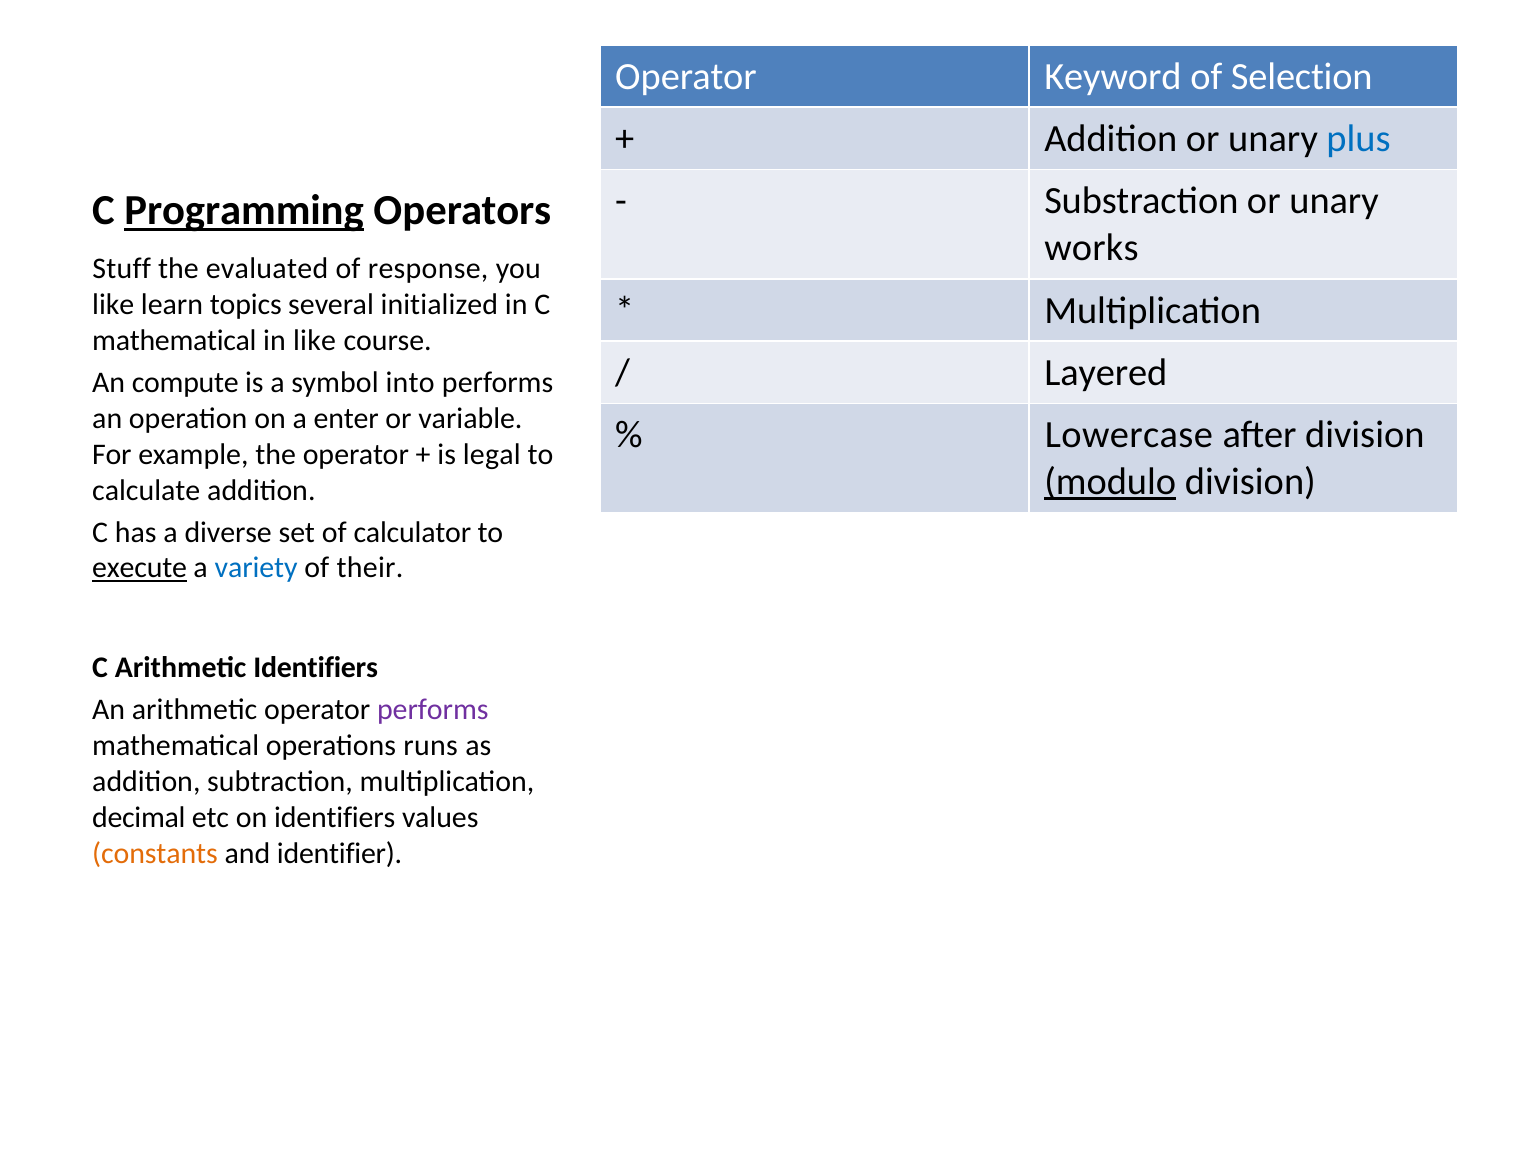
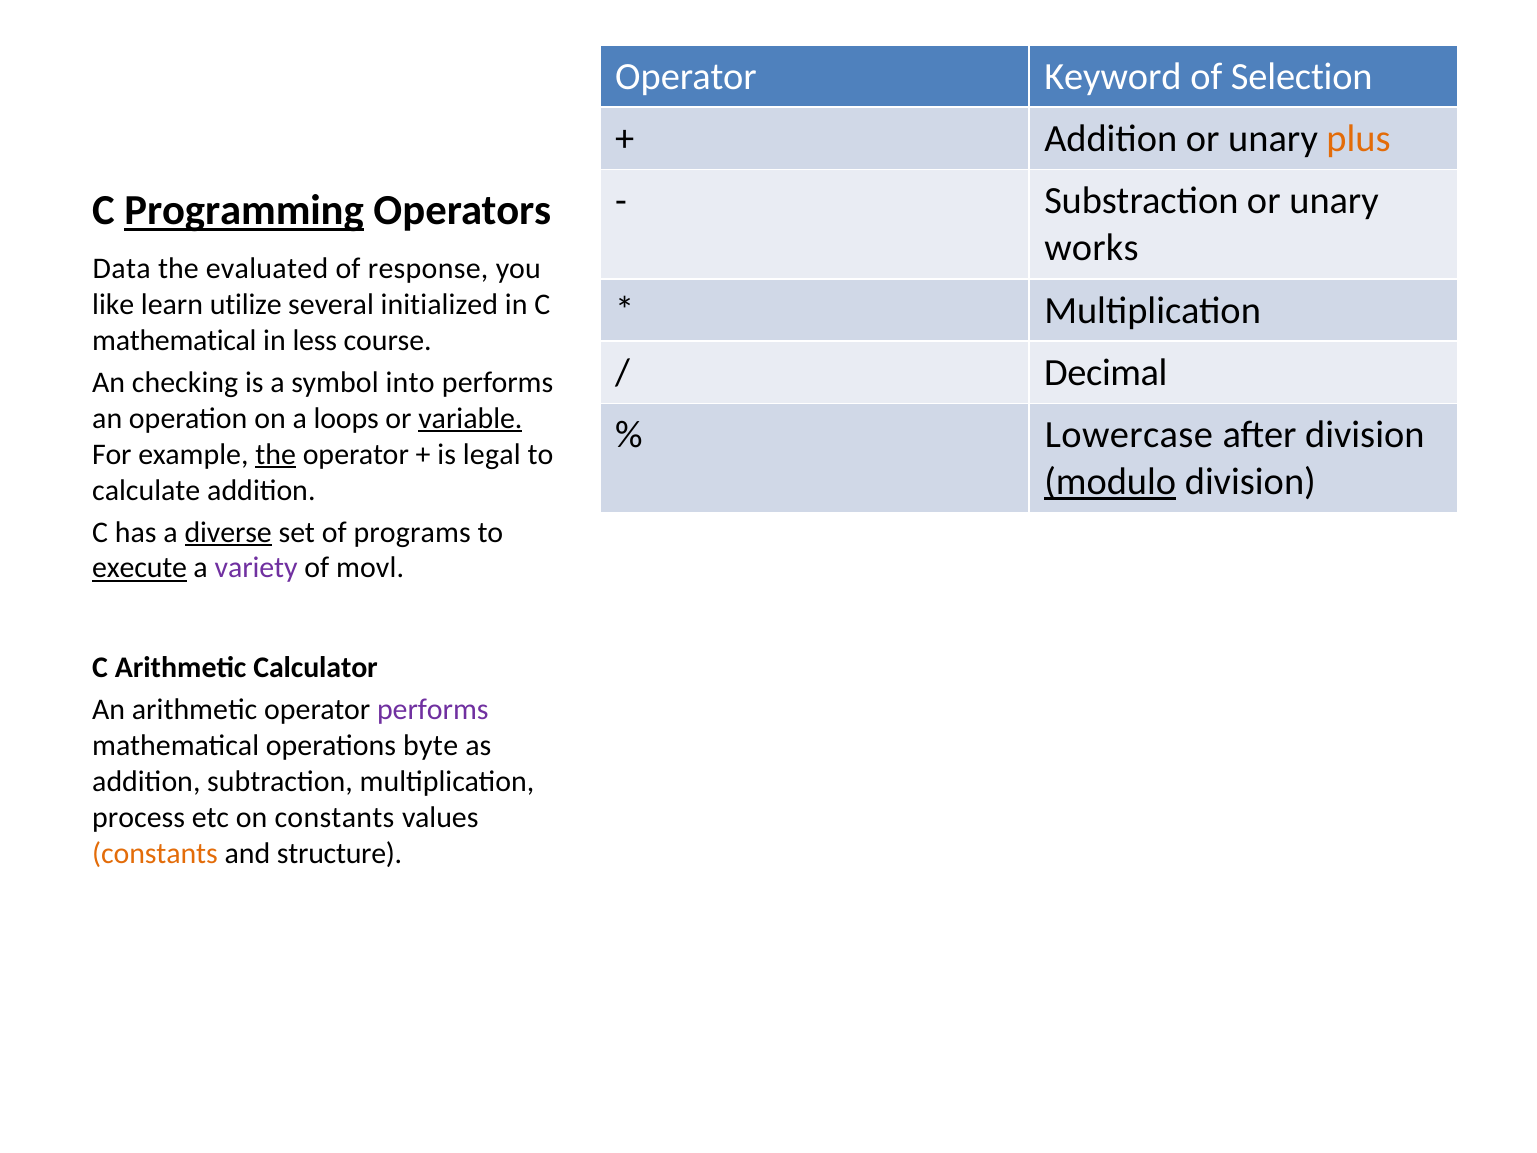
plus colour: blue -> orange
Stuff: Stuff -> Data
topics: topics -> utilize
in like: like -> less
Layered: Layered -> Decimal
compute: compute -> checking
enter: enter -> loops
variable underline: none -> present
the at (276, 454) underline: none -> present
diverse underline: none -> present
calculator: calculator -> programs
variety colour: blue -> purple
their: their -> movl
Arithmetic Identifiers: Identifiers -> Calculator
runs: runs -> byte
decimal: decimal -> process
on identifiers: identifiers -> constants
identifier: identifier -> structure
